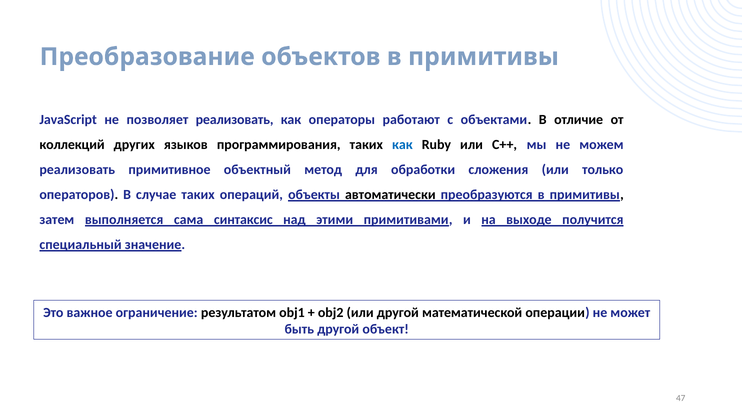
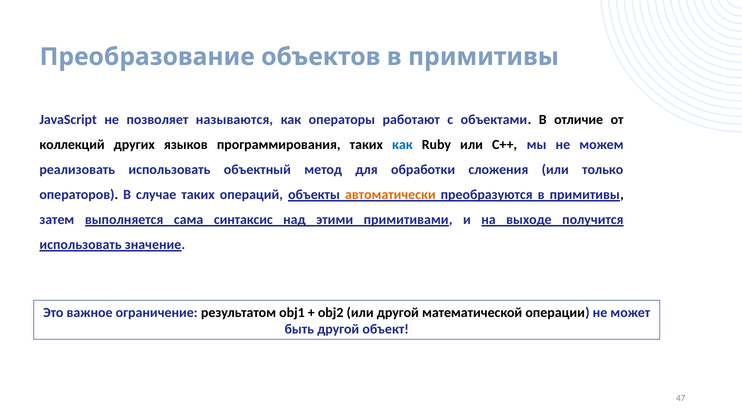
позволяет реализовать: реализовать -> называются
реализовать примитивное: примитивное -> использовать
автоматически colour: black -> orange
специальный at (81, 245): специальный -> использовать
